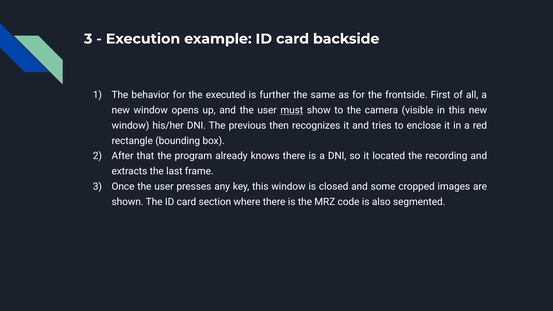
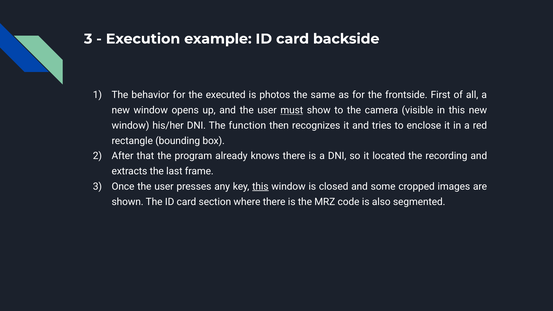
further: further -> photos
previous: previous -> function
this at (260, 187) underline: none -> present
